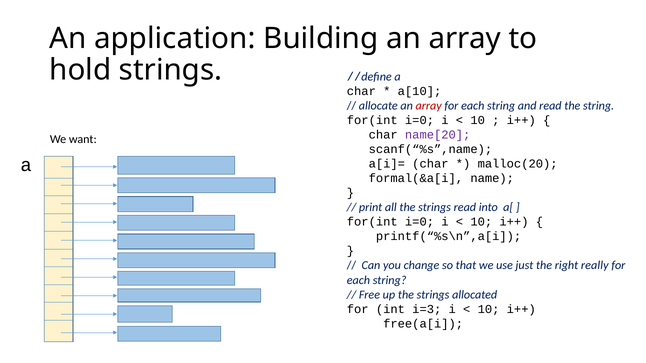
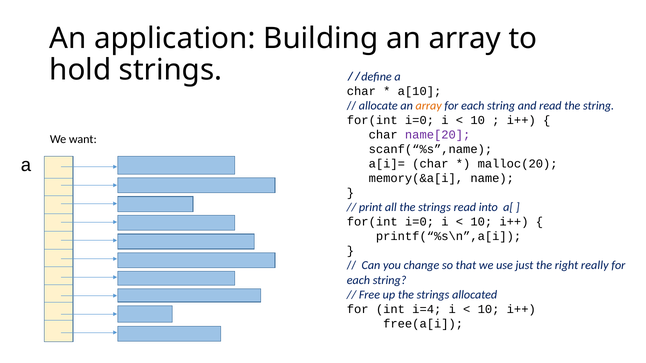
array at (429, 106) colour: red -> orange
formal(&a[i: formal(&a[i -> memory(&a[i
i=3: i=3 -> i=4
